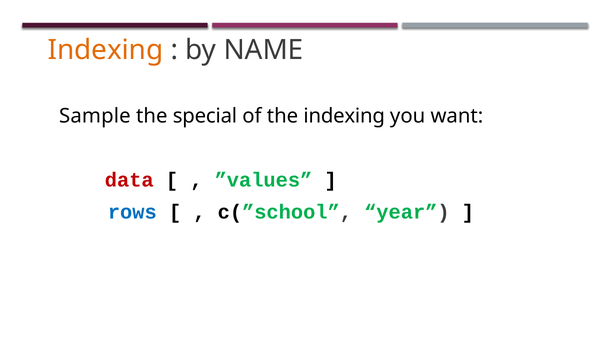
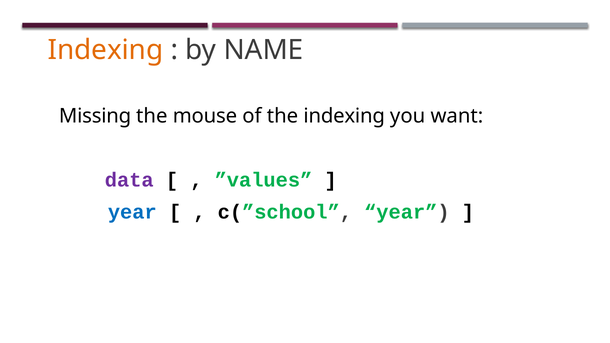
Sample: Sample -> Missing
special: special -> mouse
data colour: red -> purple
rows at (132, 212): rows -> year
